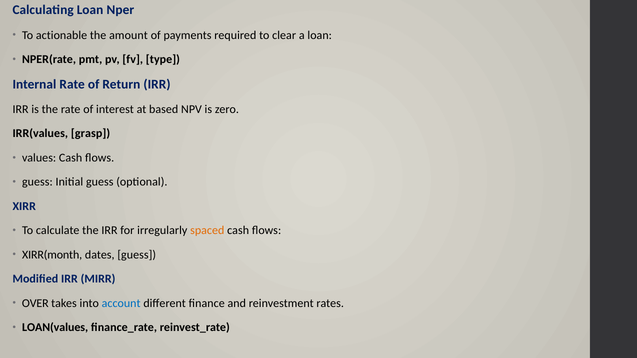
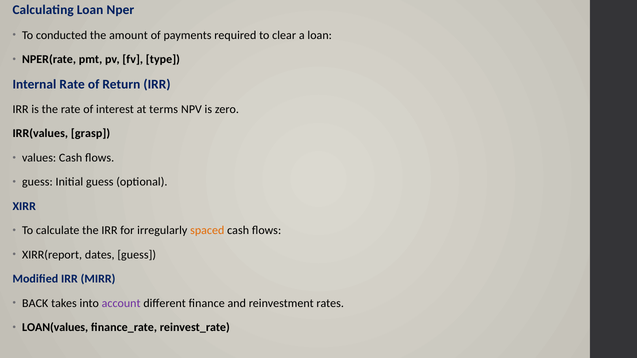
actionable: actionable -> conducted
based: based -> terms
XIRR(month: XIRR(month -> XIRR(report
OVER: OVER -> BACK
account colour: blue -> purple
